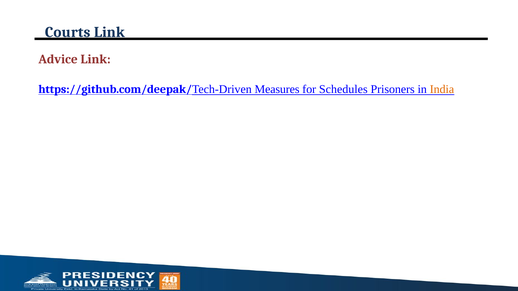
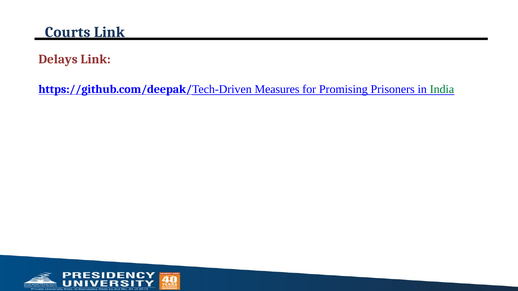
Advice: Advice -> Delays
Schedules: Schedules -> Promising
India colour: orange -> green
